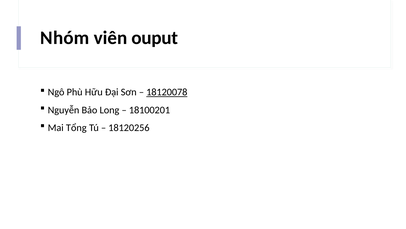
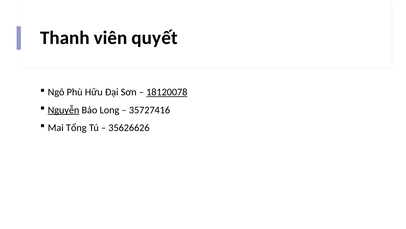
Nhóm: Nhóm -> Thanh
ouput: ouput -> quyết
Nguyễn underline: none -> present
18100201: 18100201 -> 35727416
18120256: 18120256 -> 35626626
